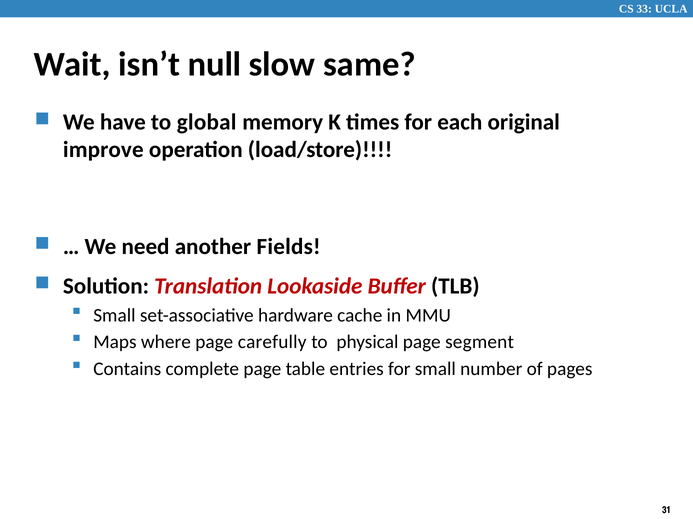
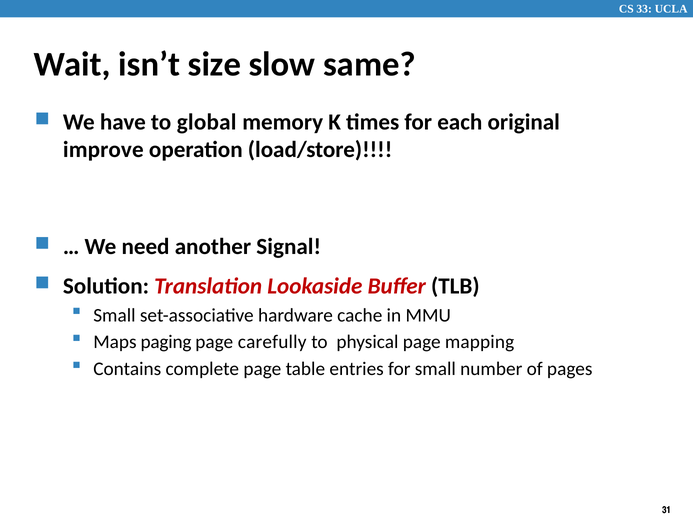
null: null -> size
Fields: Fields -> Signal
where: where -> paging
segment: segment -> mapping
